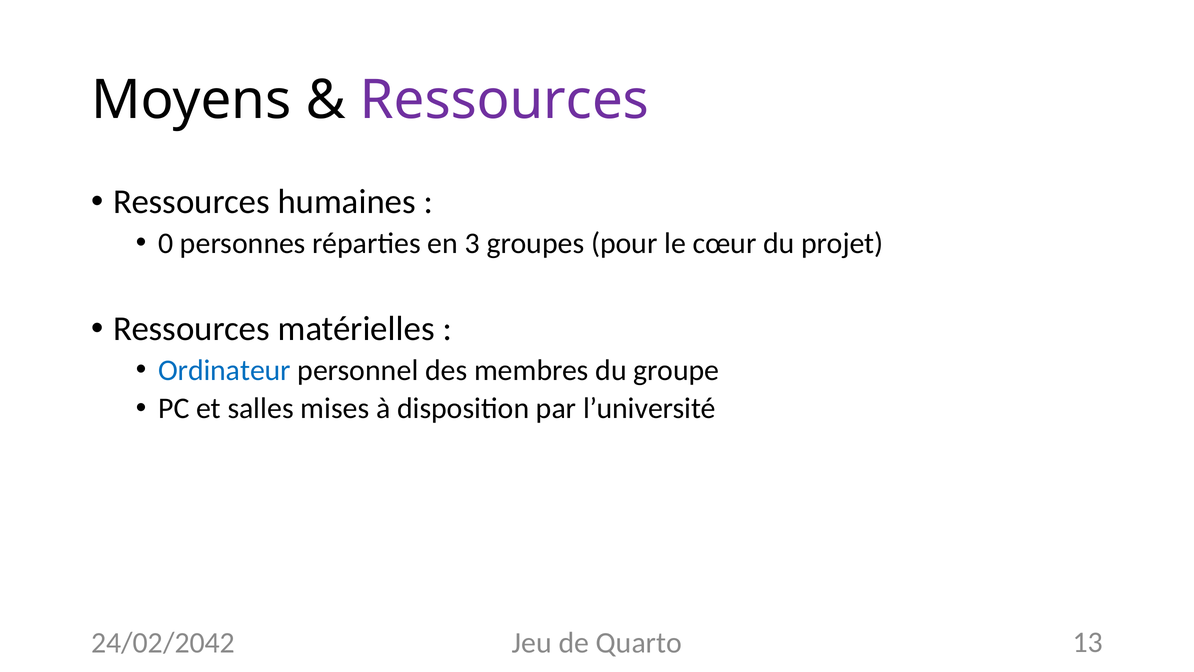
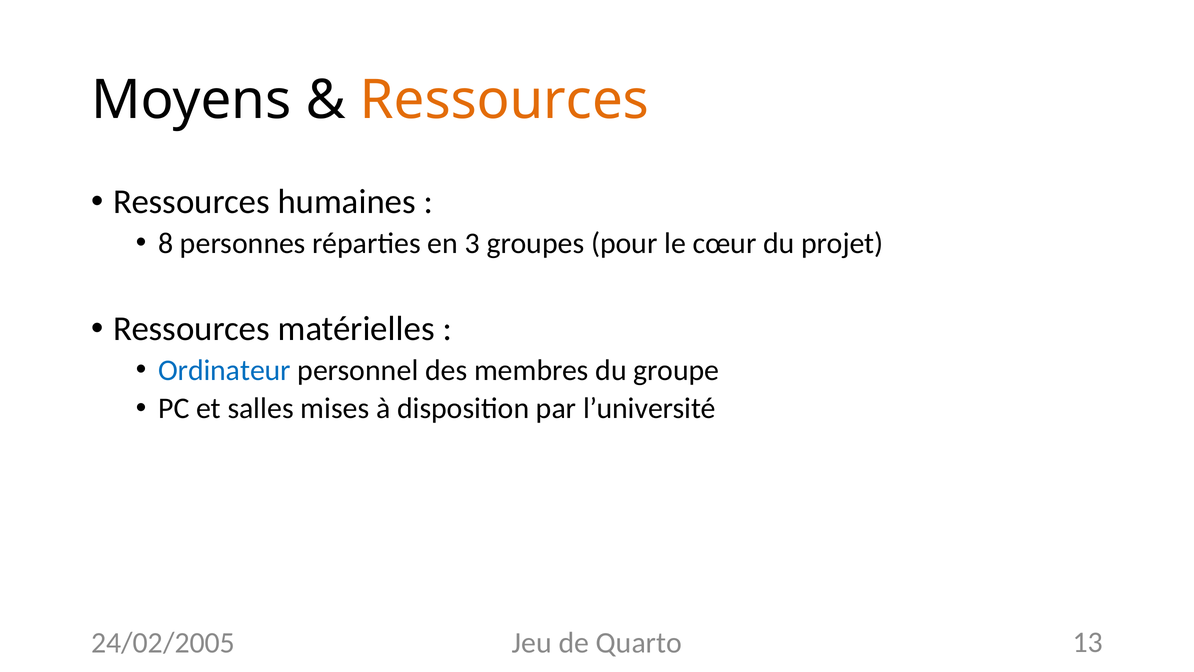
Ressources at (504, 100) colour: purple -> orange
0: 0 -> 8
24/02/2042: 24/02/2042 -> 24/02/2005
